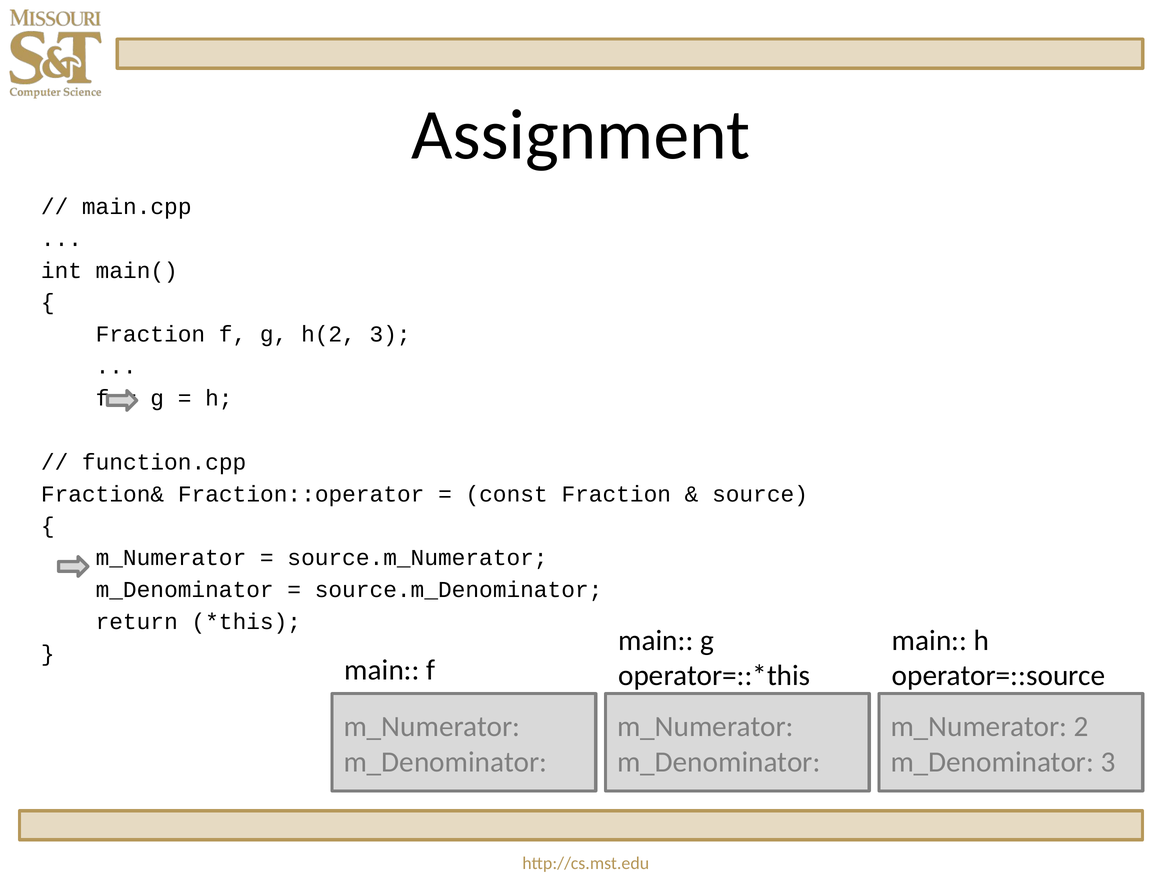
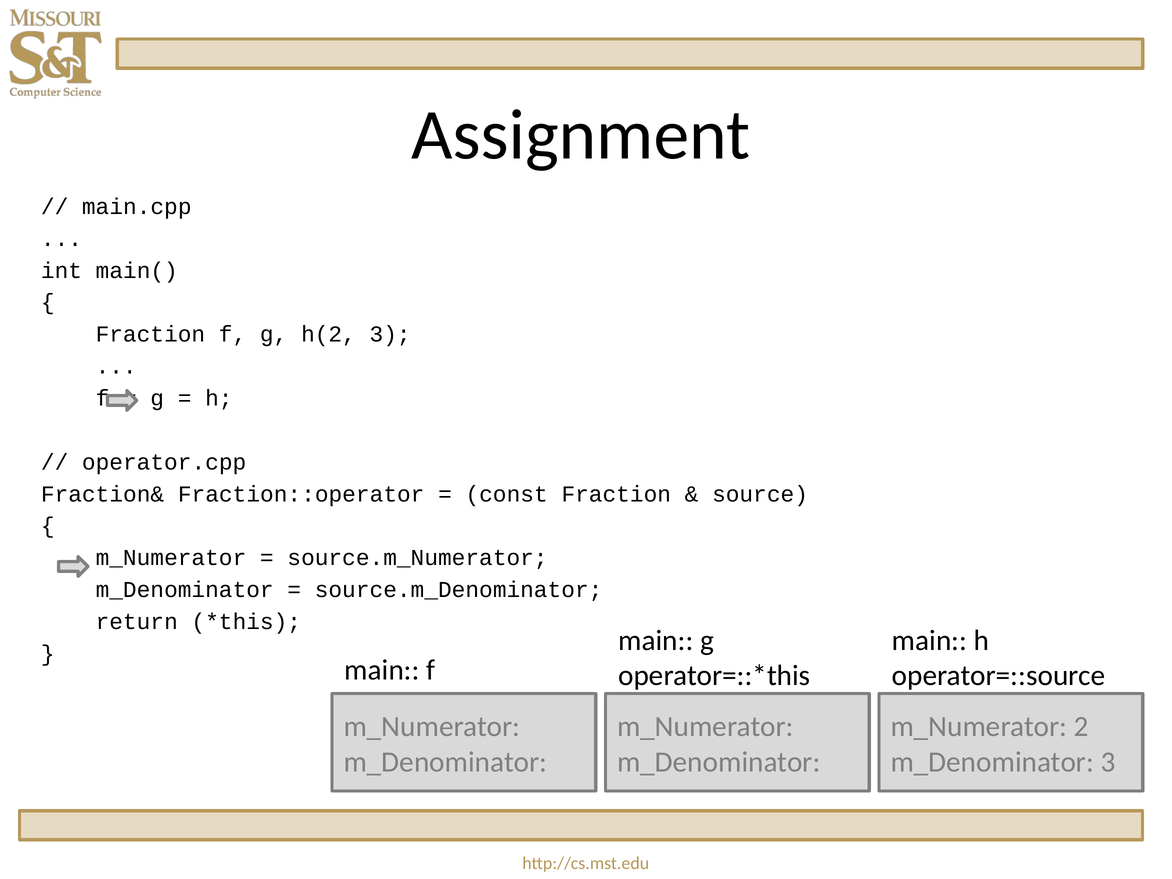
function.cpp: function.cpp -> operator.cpp
